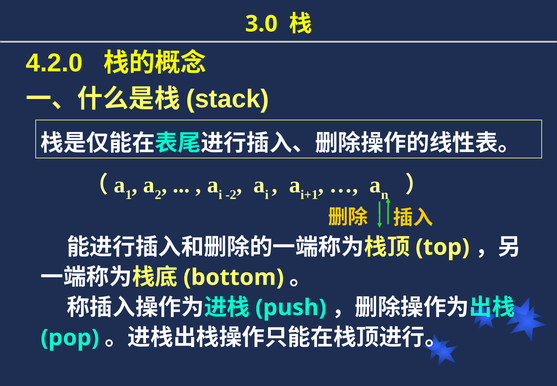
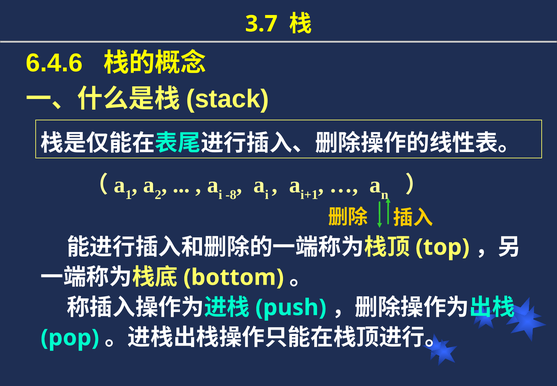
3.0: 3.0 -> 3.7
4.2.0: 4.2.0 -> 6.4.6
-2: -2 -> -8
